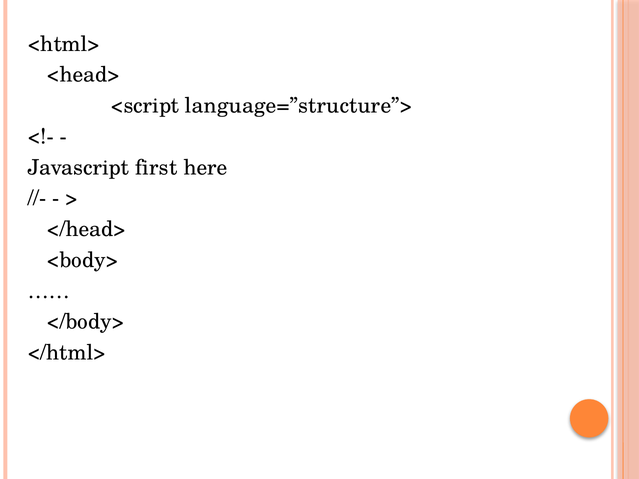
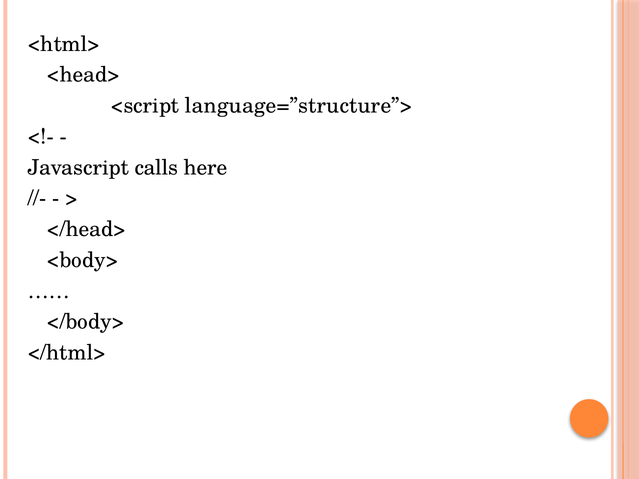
first: first -> calls
